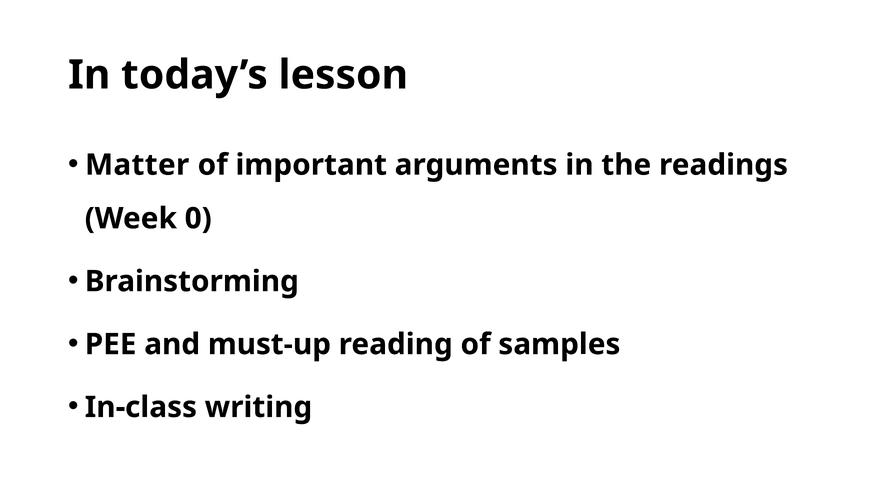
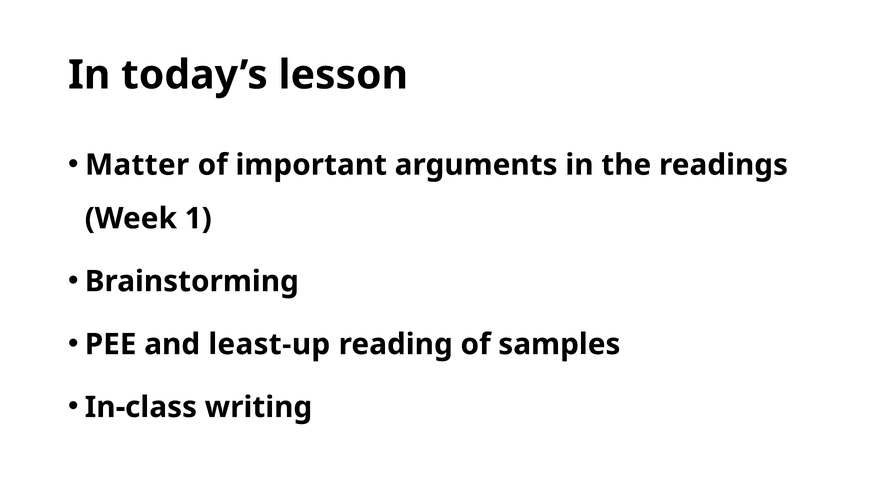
0: 0 -> 1
must-up: must-up -> least-up
